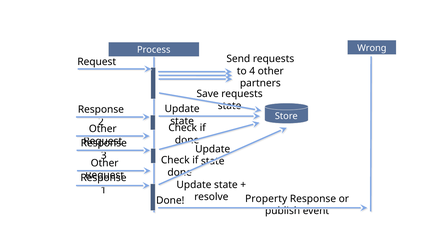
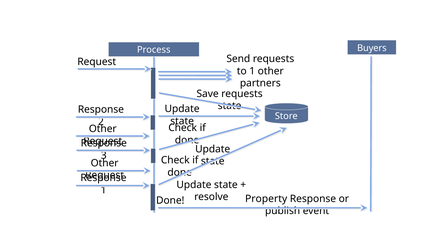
Wrong: Wrong -> Buyers
to 4: 4 -> 1
